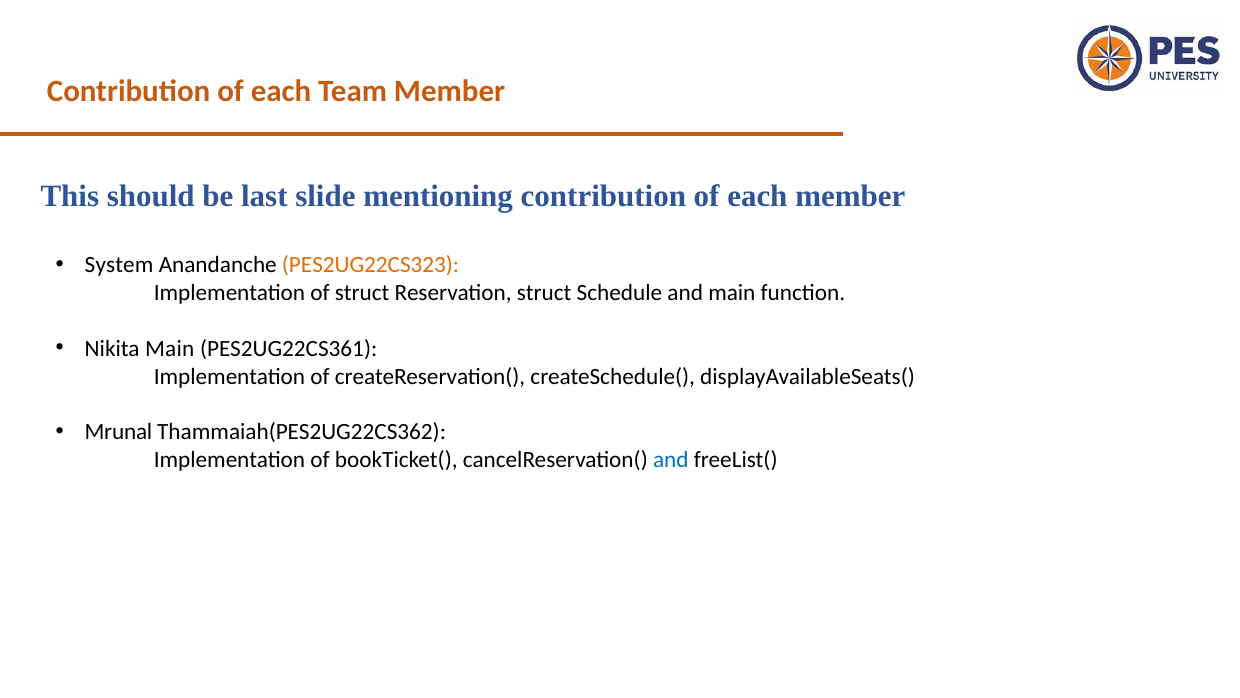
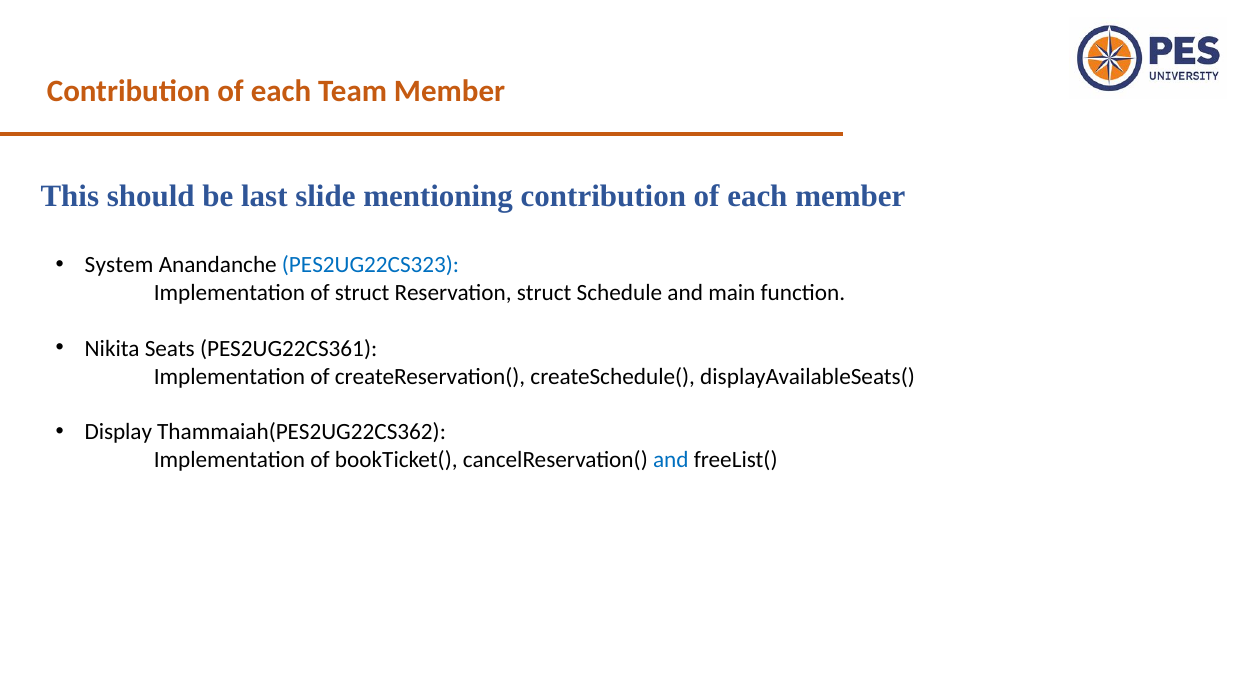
PES2UG22CS323 colour: orange -> blue
Nikita Main: Main -> Seats
Mrunal: Mrunal -> Display
